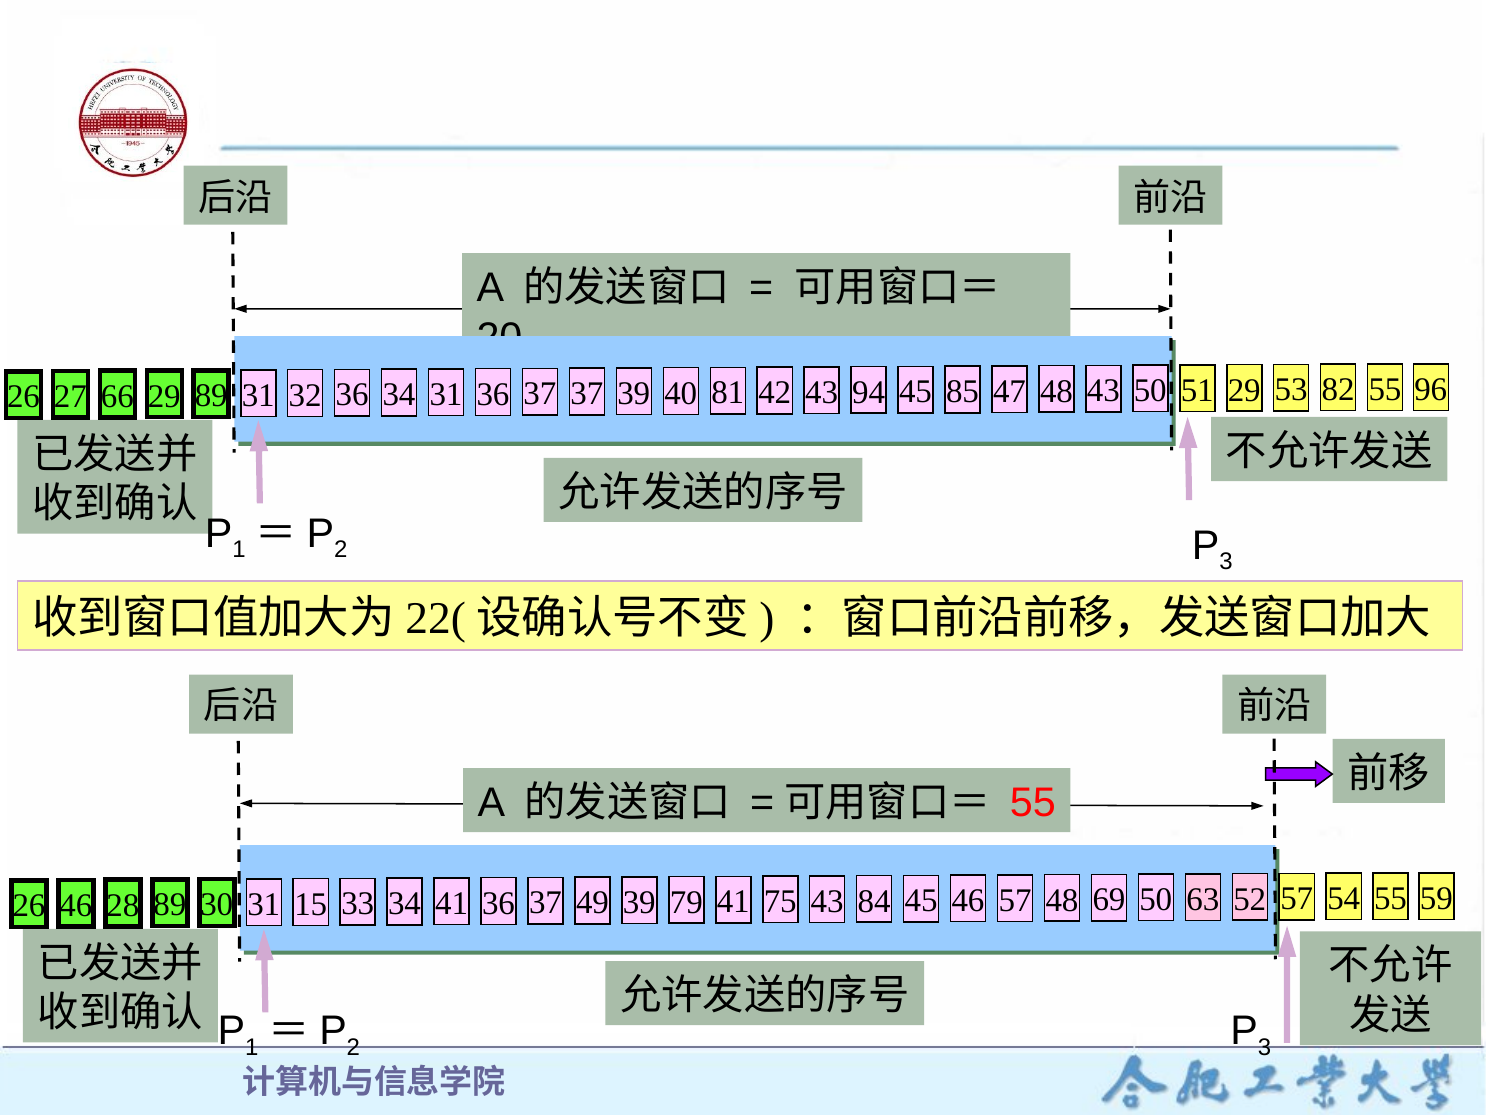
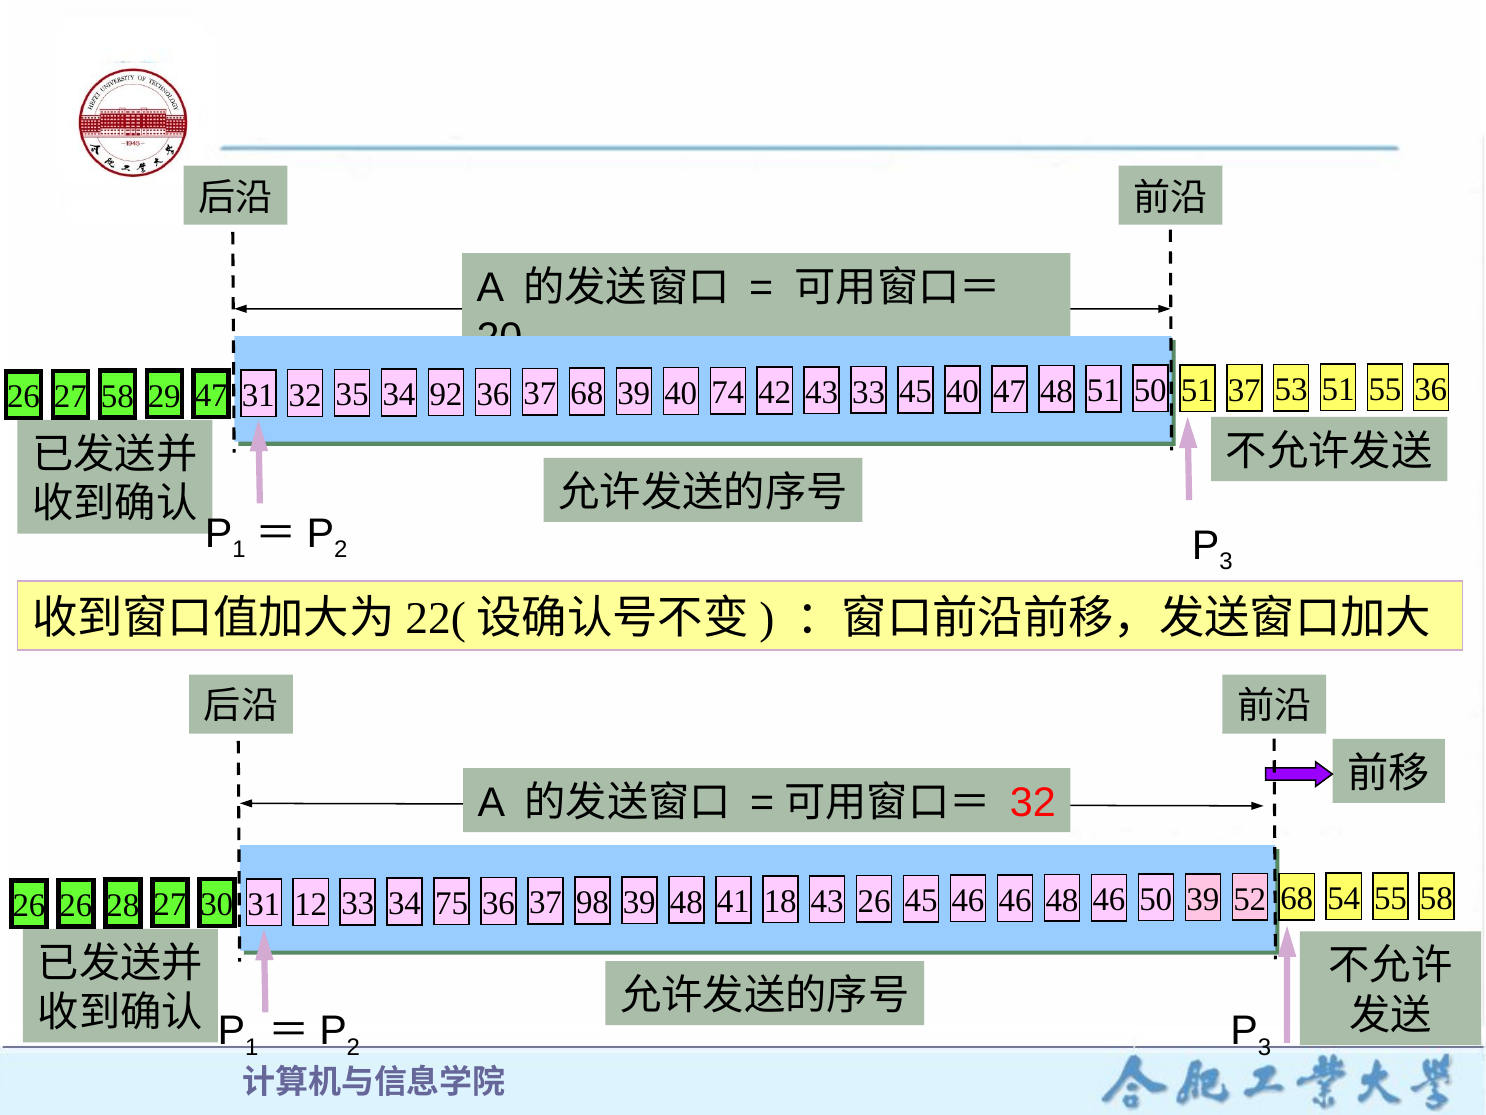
27 66: 66 -> 58
29 89: 89 -> 47
32 36: 36 -> 35
34 31: 31 -> 92
37 37: 37 -> 68
81: 81 -> 74
43 94: 94 -> 33
45 85: 85 -> 40
48 43: 43 -> 51
51 29: 29 -> 37
53 82: 82 -> 51
55 96: 96 -> 36
55 at (1033, 803): 55 -> 32
26 46: 46 -> 26
28 89: 89 -> 27
15: 15 -> 12
34 41: 41 -> 75
49: 49 -> 98
39 79: 79 -> 48
75: 75 -> 18
43 84: 84 -> 26
46 57: 57 -> 46
48 69: 69 -> 46
50 63: 63 -> 39
52 57: 57 -> 68
55 59: 59 -> 58
